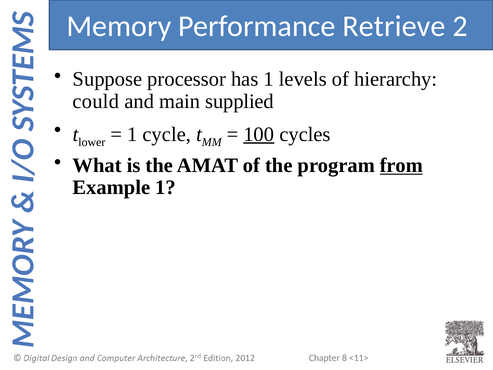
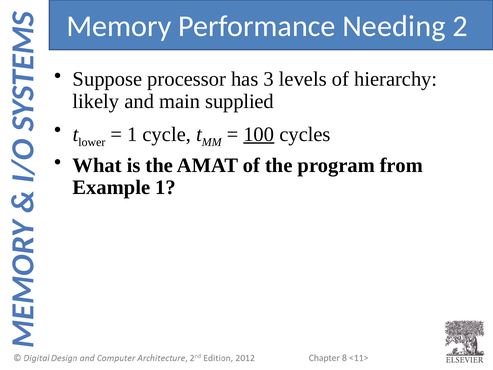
Retrieve: Retrieve -> Needing
has 1: 1 -> 3
could: could -> likely
from underline: present -> none
